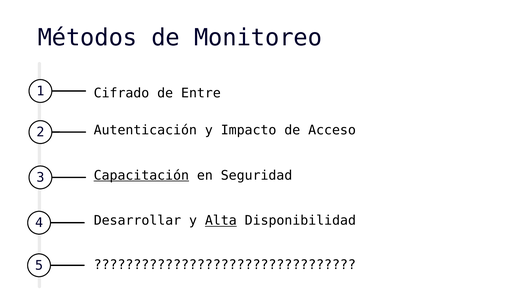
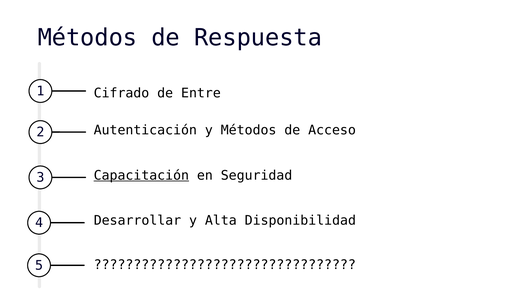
Monitoreo: Monitoreo -> Respuesta
y Impacto: Impacto -> Métodos
Alta underline: present -> none
